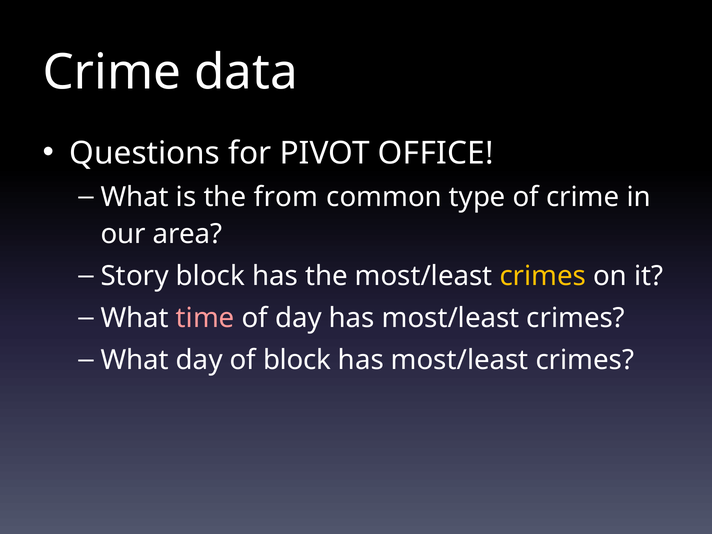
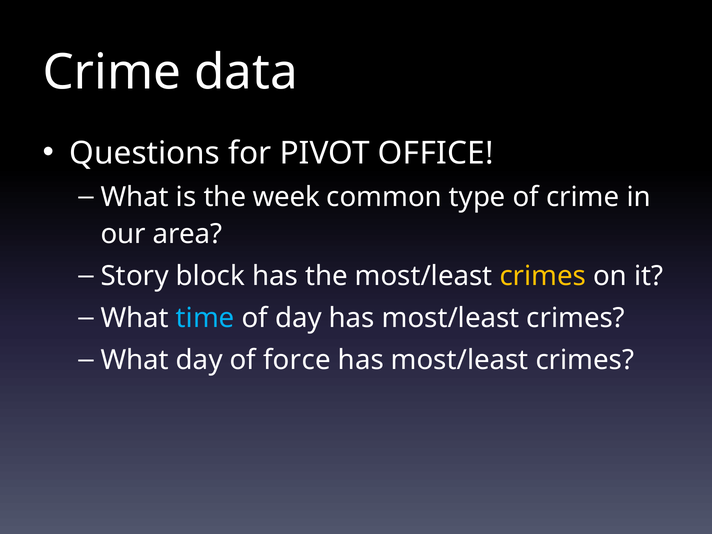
from: from -> week
time colour: pink -> light blue
of block: block -> force
